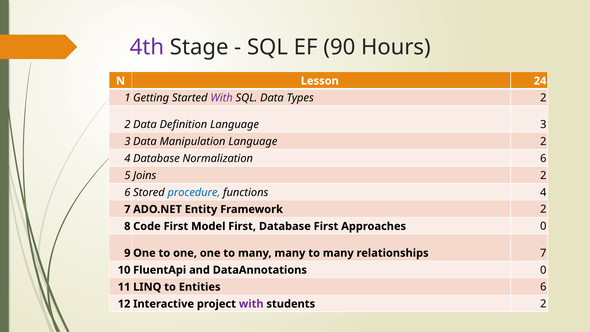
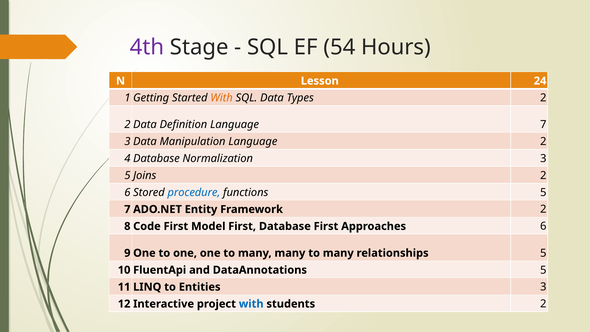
90: 90 -> 54
With at (222, 98) colour: purple -> orange
3: 3 -> 7
Normalization 6: 6 -> 3
functions 4: 4 -> 5
0 at (543, 226): 0 -> 6
7 at (543, 253): 7 -> 5
0 at (543, 270): 0 -> 5
6 at (543, 287): 6 -> 3
with at (251, 304) colour: purple -> blue
